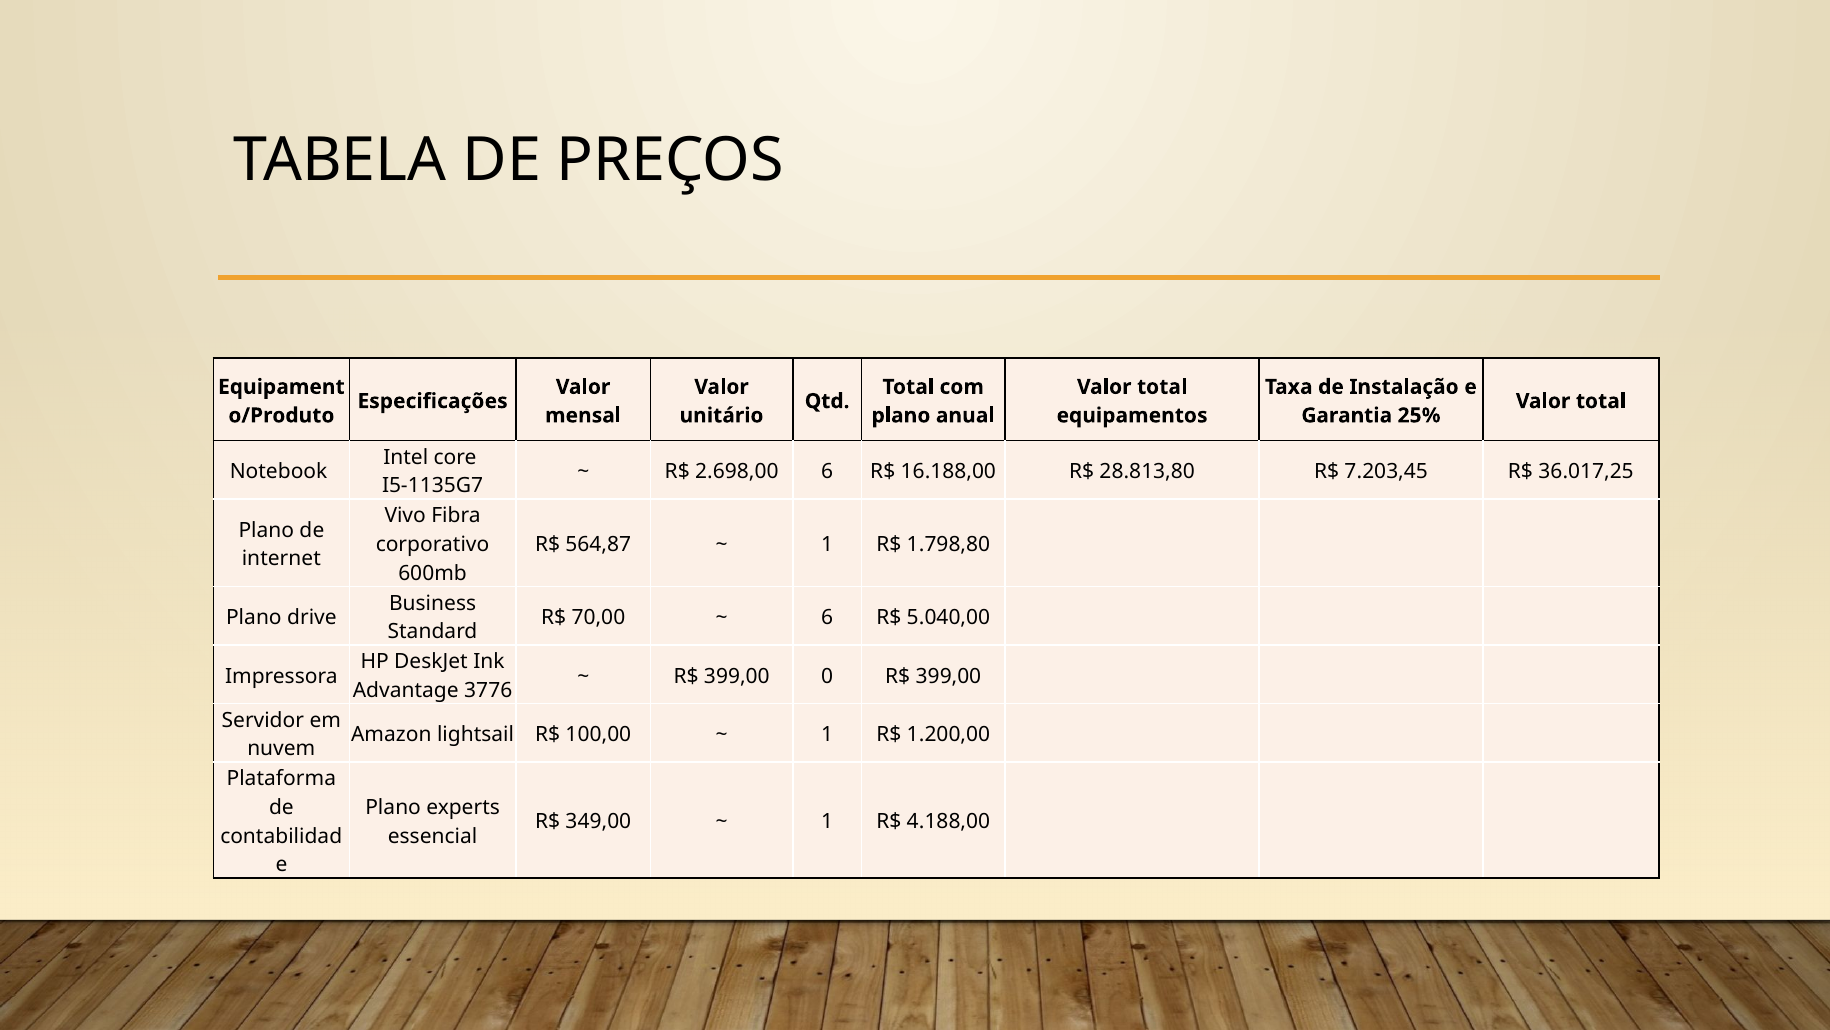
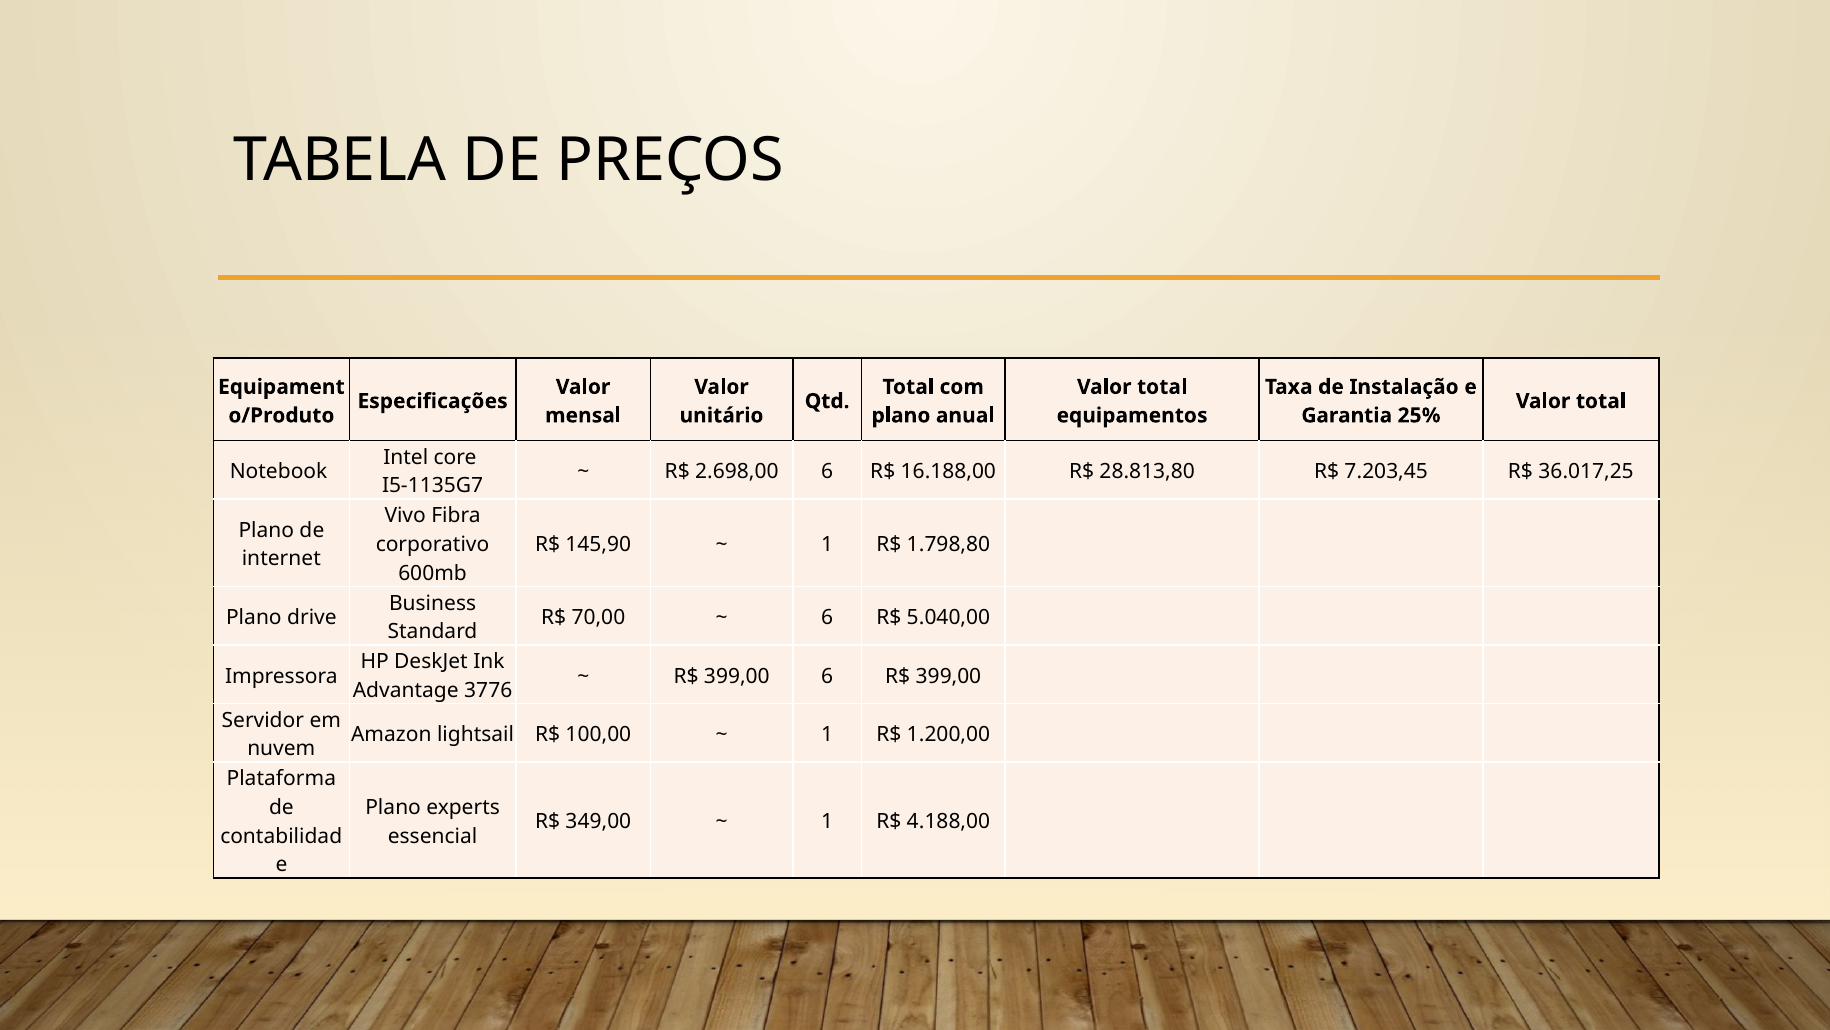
564,87: 564,87 -> 145,90
399,00 0: 0 -> 6
